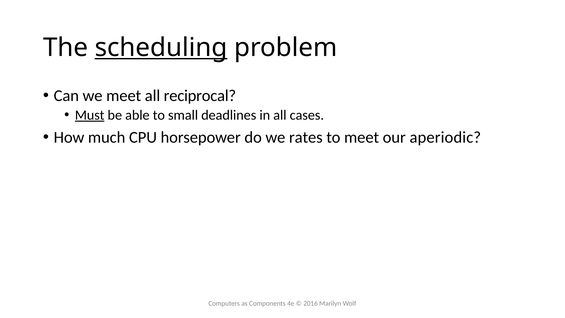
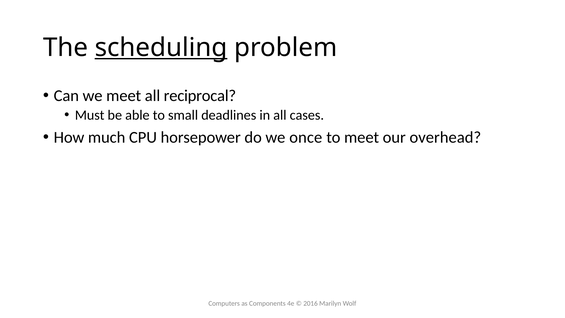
Must underline: present -> none
rates: rates -> once
aperiodic: aperiodic -> overhead
